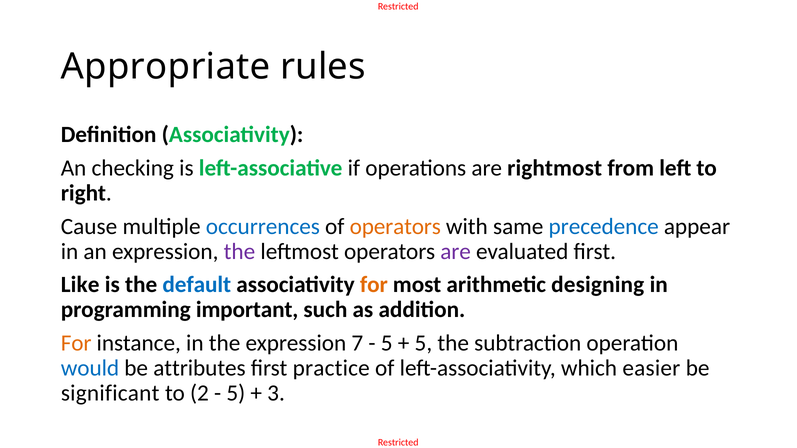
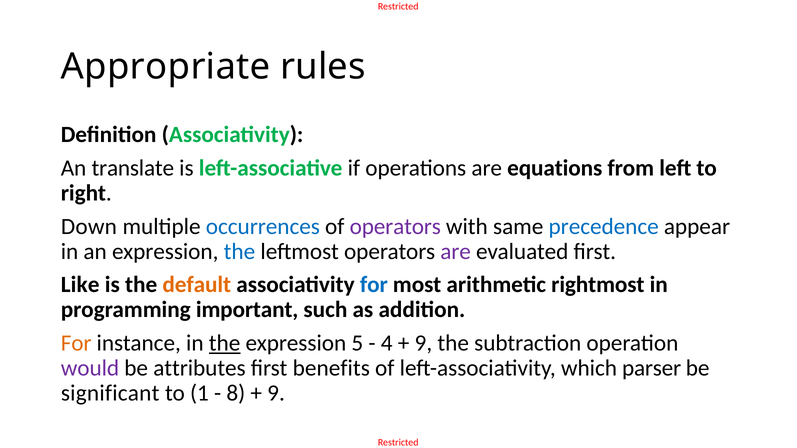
checking: checking -> translate
rightmost: rightmost -> equations
Cause: Cause -> Down
operators at (395, 227) colour: orange -> purple
the at (239, 252) colour: purple -> blue
default colour: blue -> orange
for at (374, 285) colour: orange -> blue
designing: designing -> rightmost
the at (225, 343) underline: none -> present
7: 7 -> 5
5 at (387, 343): 5 -> 4
5 at (423, 343): 5 -> 9
would colour: blue -> purple
practice: practice -> benefits
easier: easier -> parser
2: 2 -> 1
5 at (236, 393): 5 -> 8
3 at (276, 393): 3 -> 9
